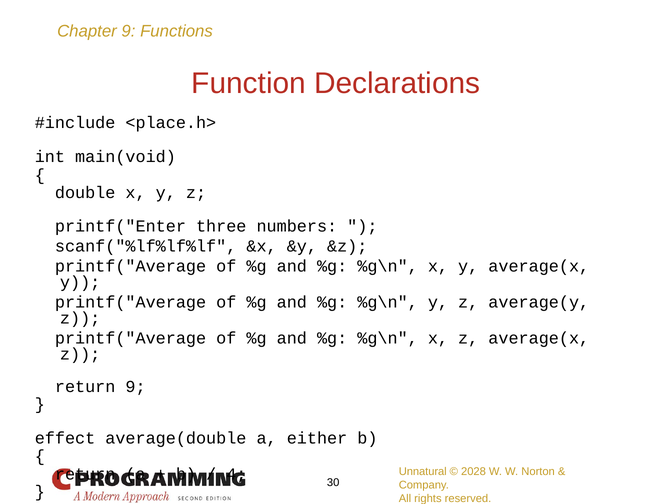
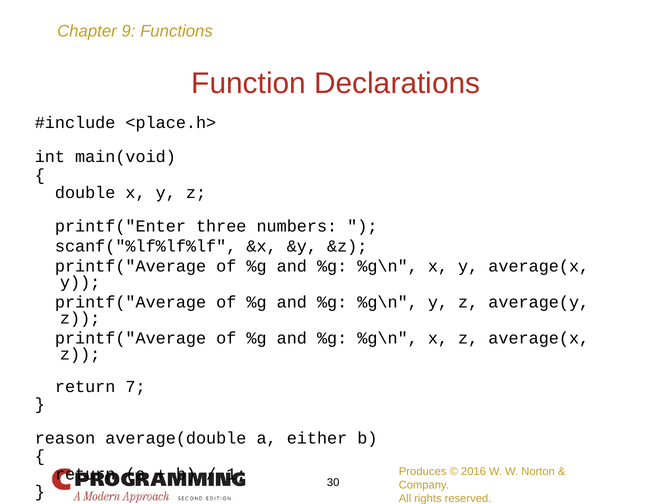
return 9: 9 -> 7
effect: effect -> reason
Unnatural: Unnatural -> Produces
2028: 2028 -> 2016
4: 4 -> 1
